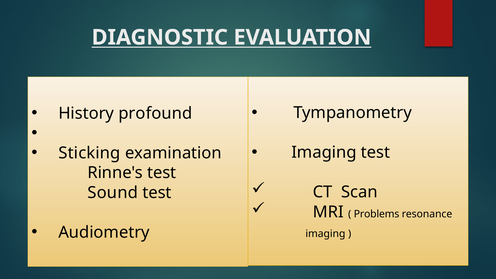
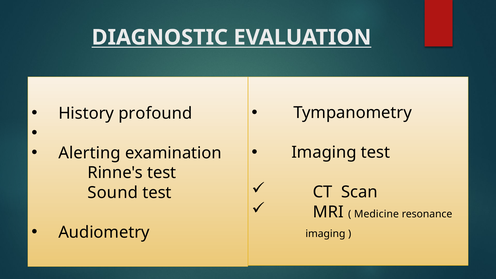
Sticking: Sticking -> Alerting
Problems: Problems -> Medicine
